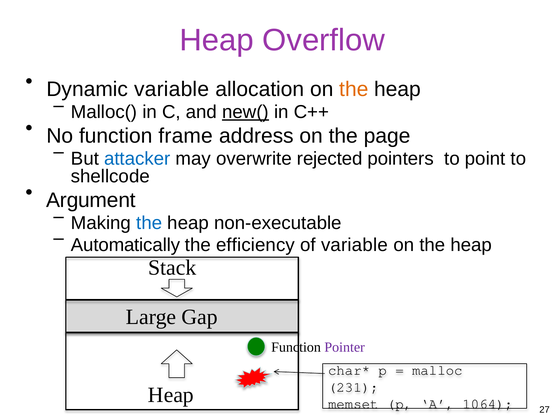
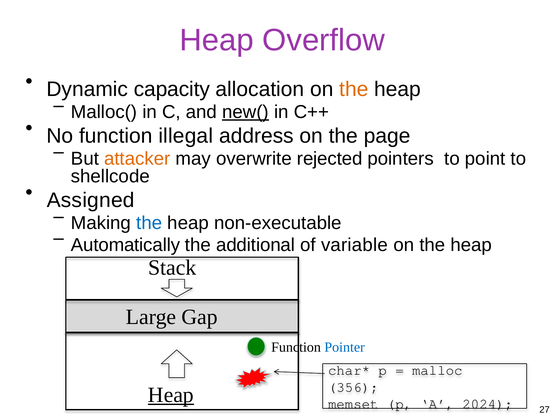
Dynamic variable: variable -> capacity
frame: frame -> illegal
attacker colour: blue -> orange
Argument: Argument -> Assigned
efficiency: efficiency -> additional
Pointer colour: purple -> blue
231: 231 -> 356
Heap at (171, 395) underline: none -> present
1064: 1064 -> 2024
